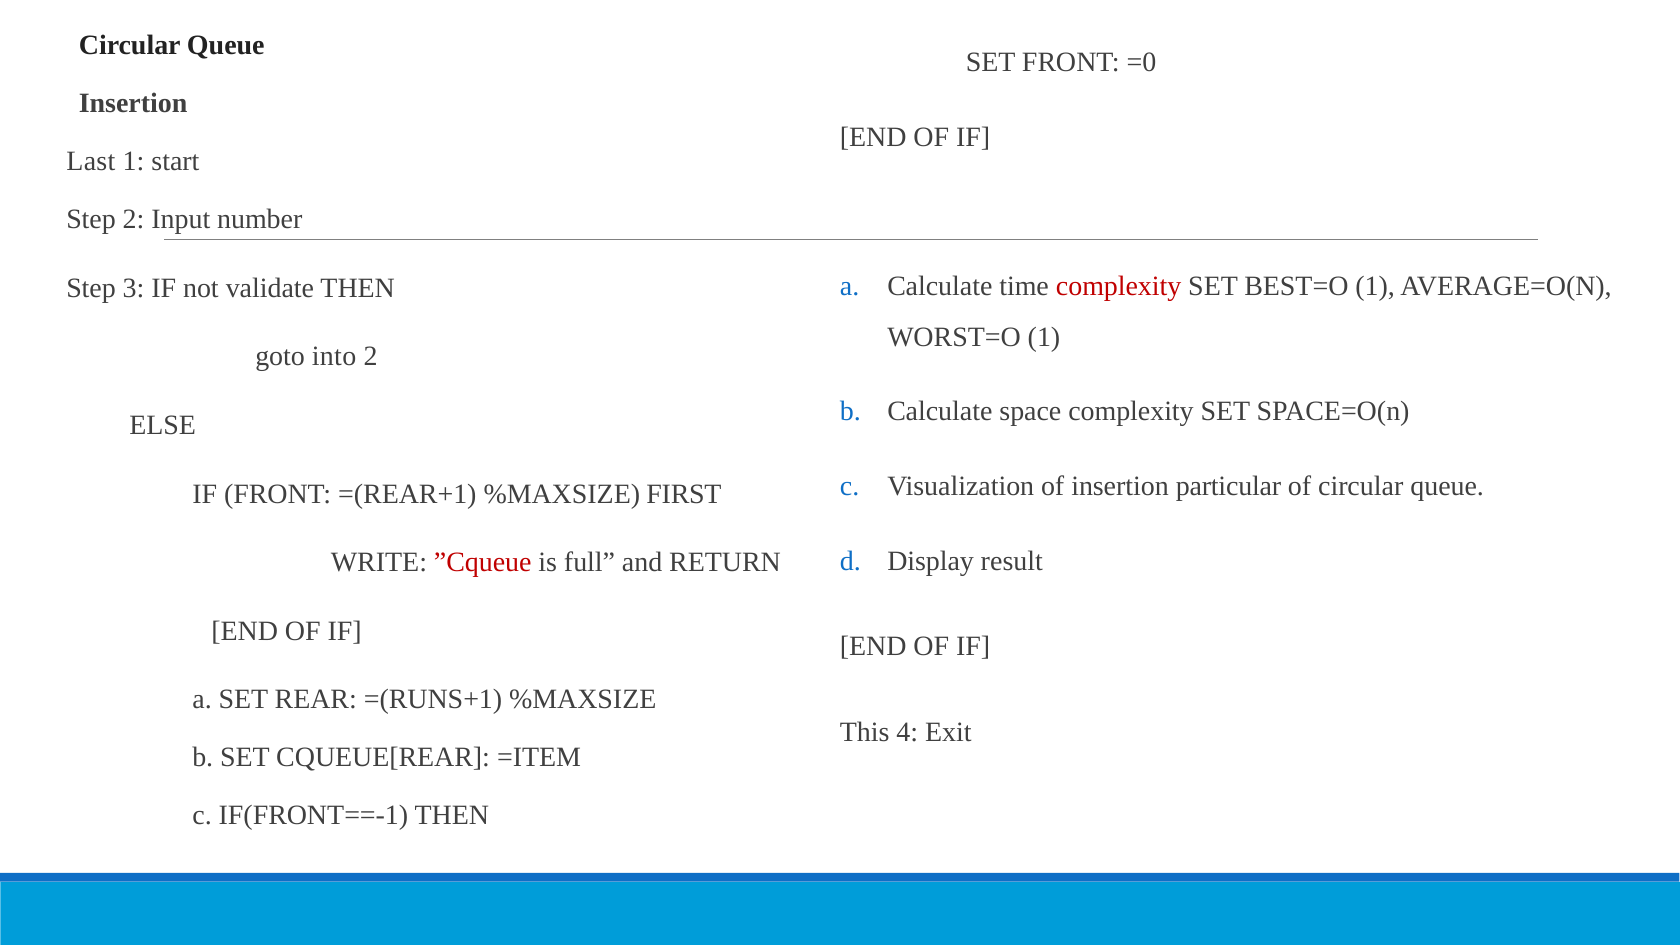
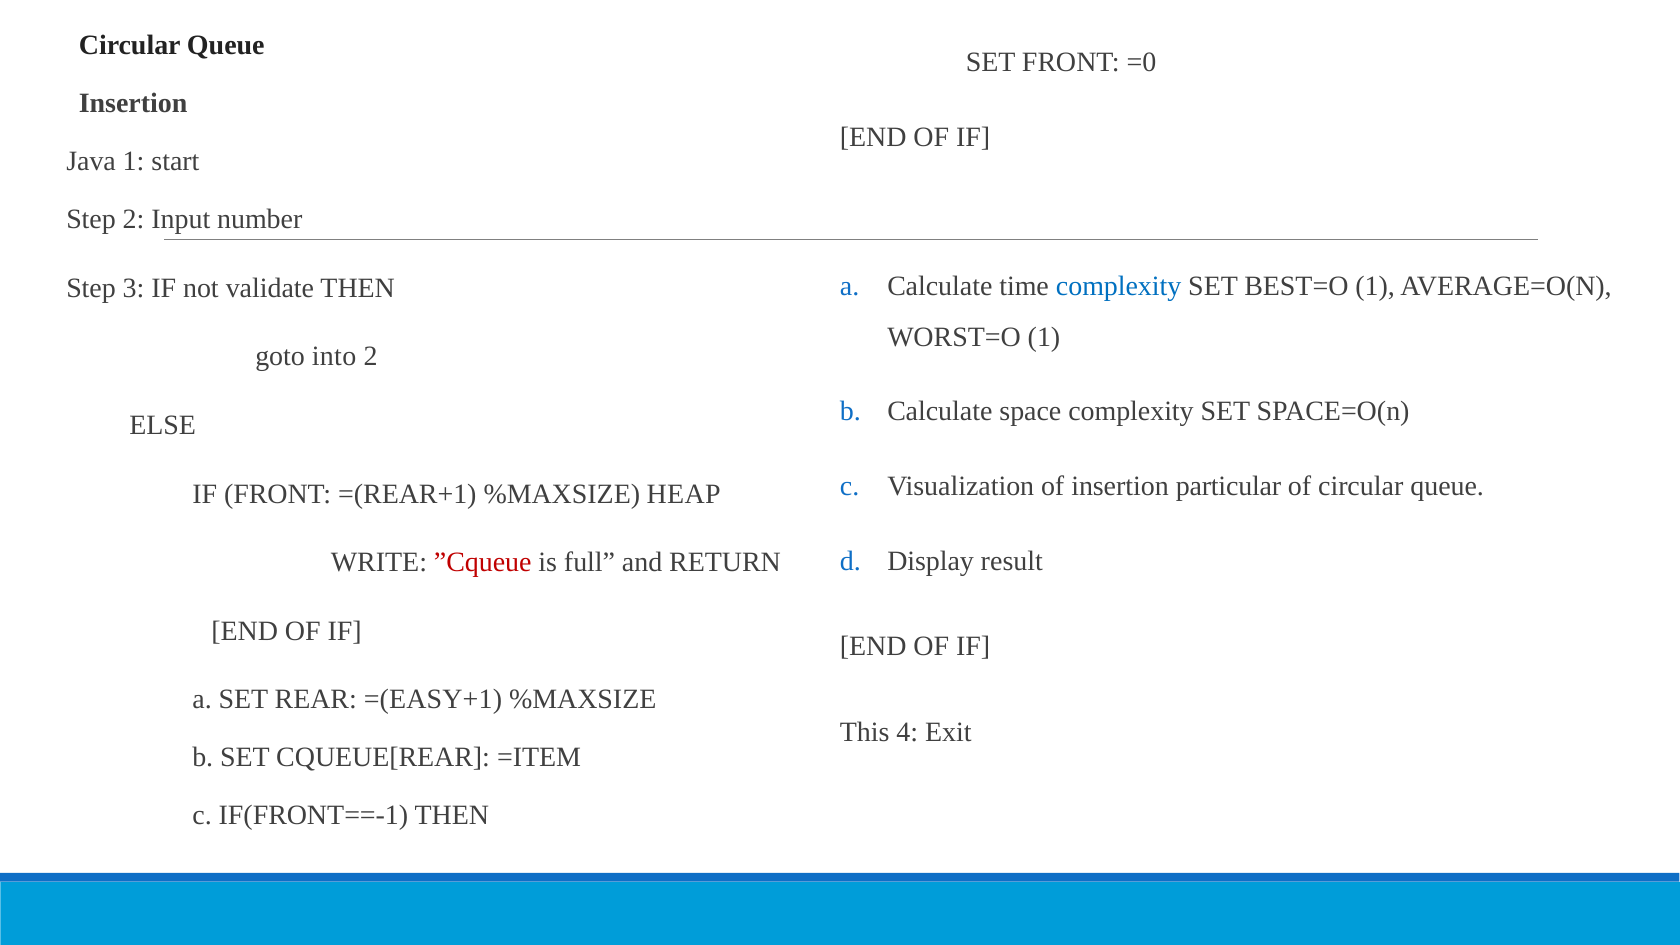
Last: Last -> Java
complexity at (1119, 287) colour: red -> blue
FIRST: FIRST -> HEAP
=(RUNS+1: =(RUNS+1 -> =(EASY+1
